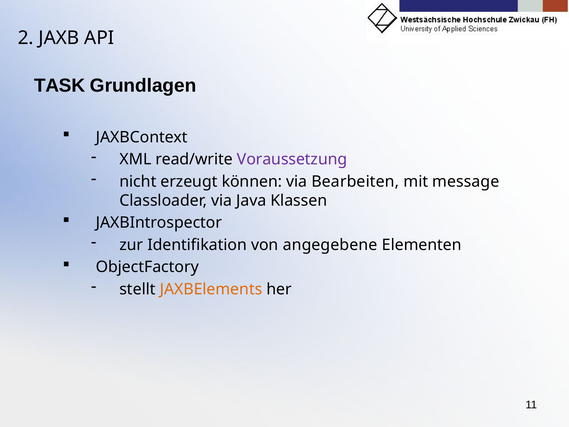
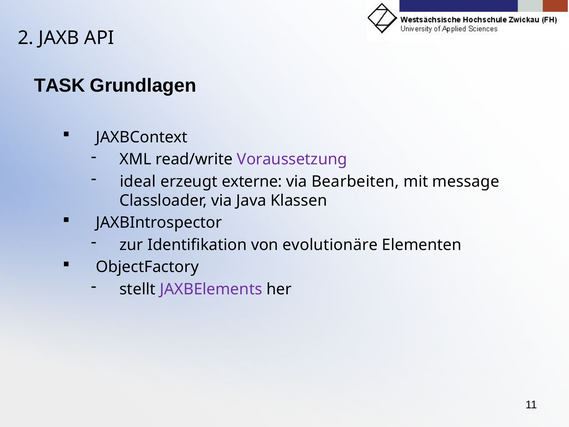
nicht: nicht -> ideal
können: können -> externe
angegebene: angegebene -> evolutionäre
JAXBElements colour: orange -> purple
